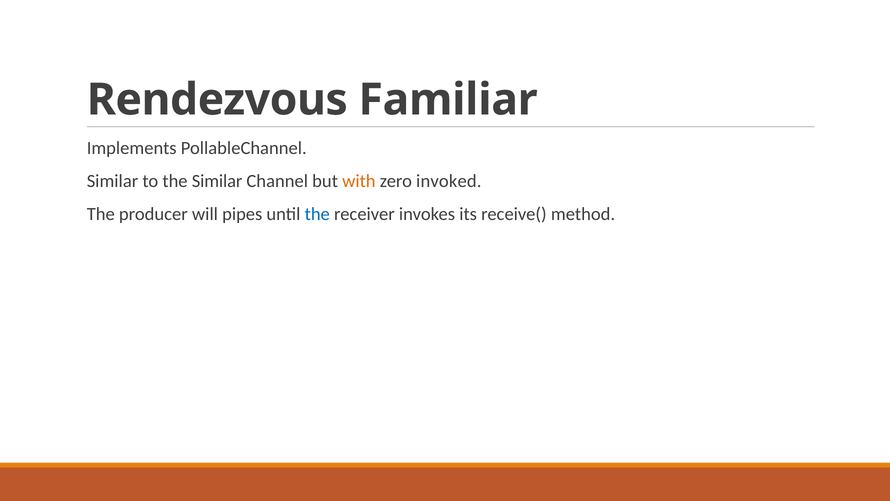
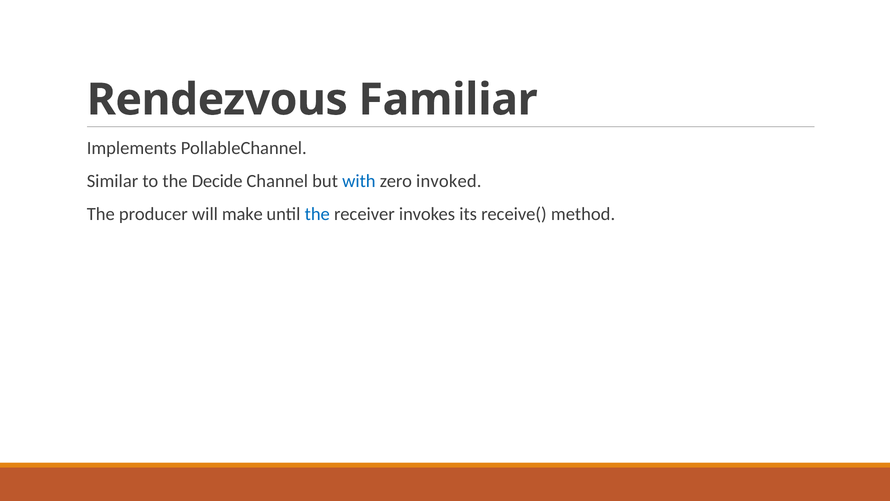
the Similar: Similar -> Decide
with colour: orange -> blue
pipes: pipes -> make
